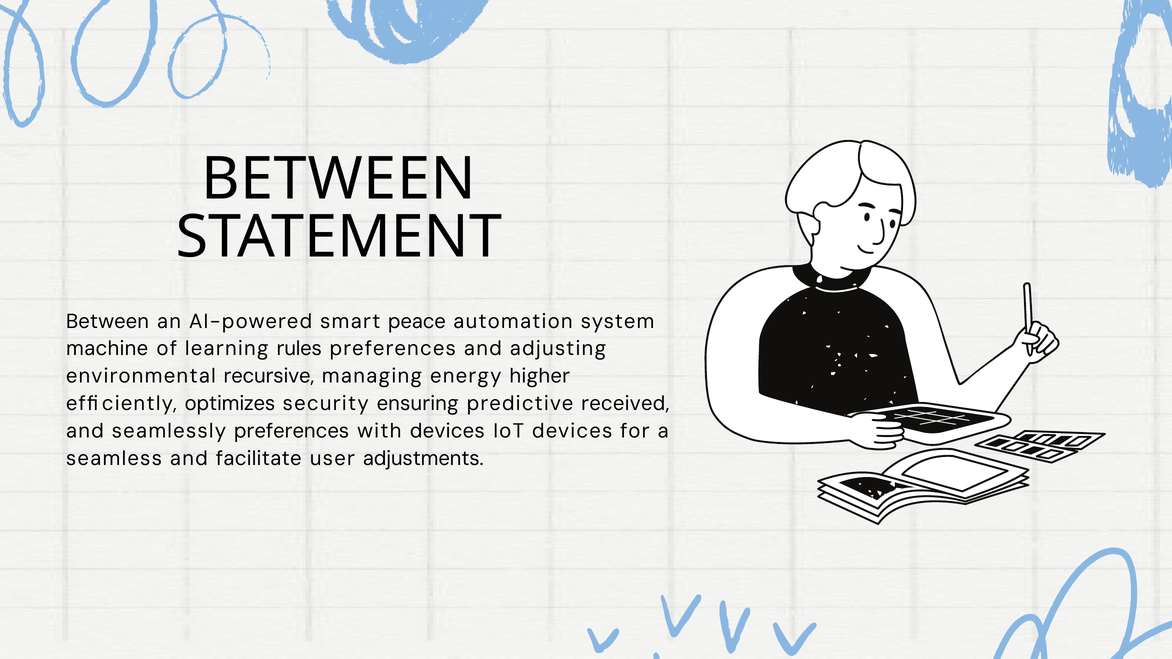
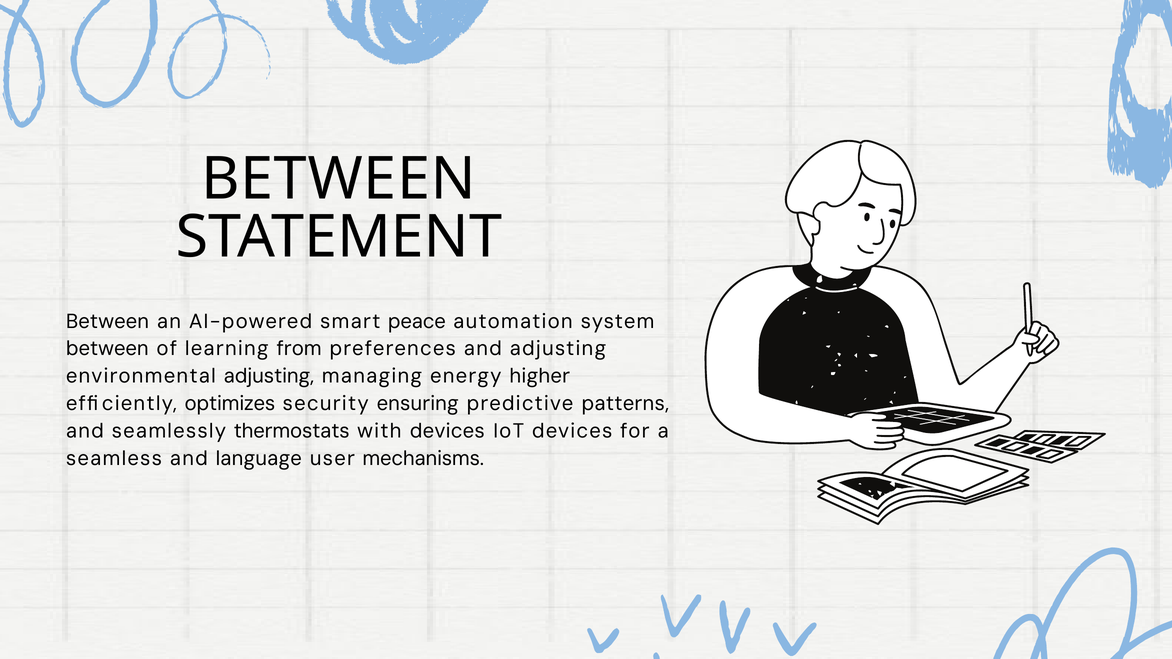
machine at (107, 349): machine -> between
rules: rules -> from
environmental recursive: recursive -> adjusting
received: received -> patterns
seamlessly preferences: preferences -> thermostats
facilitate: facilitate -> language
adjustments: adjustments -> mechanisms
